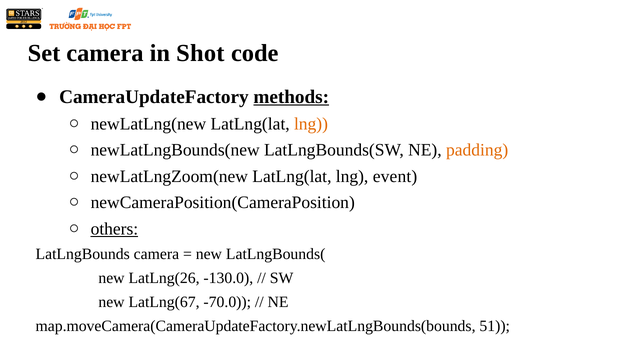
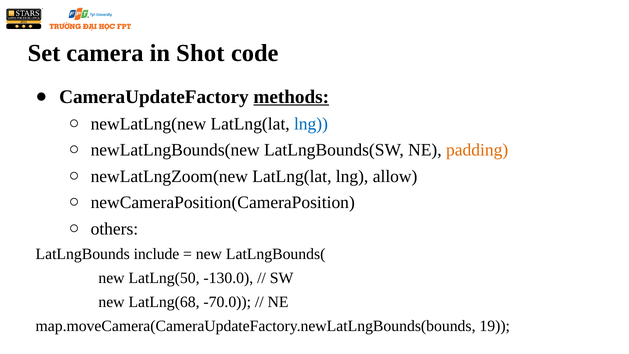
lng at (311, 124) colour: orange -> blue
event: event -> allow
others underline: present -> none
LatLngBounds camera: camera -> include
LatLng(26: LatLng(26 -> LatLng(50
LatLng(67: LatLng(67 -> LatLng(68
51: 51 -> 19
